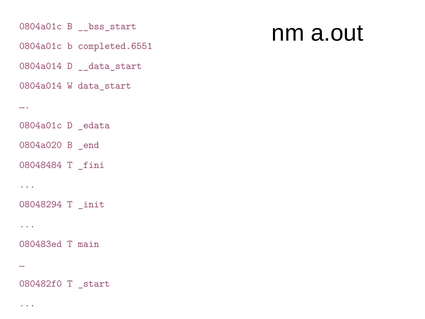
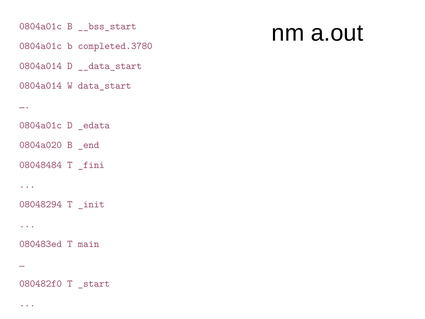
completed.6551: completed.6551 -> completed.3780
